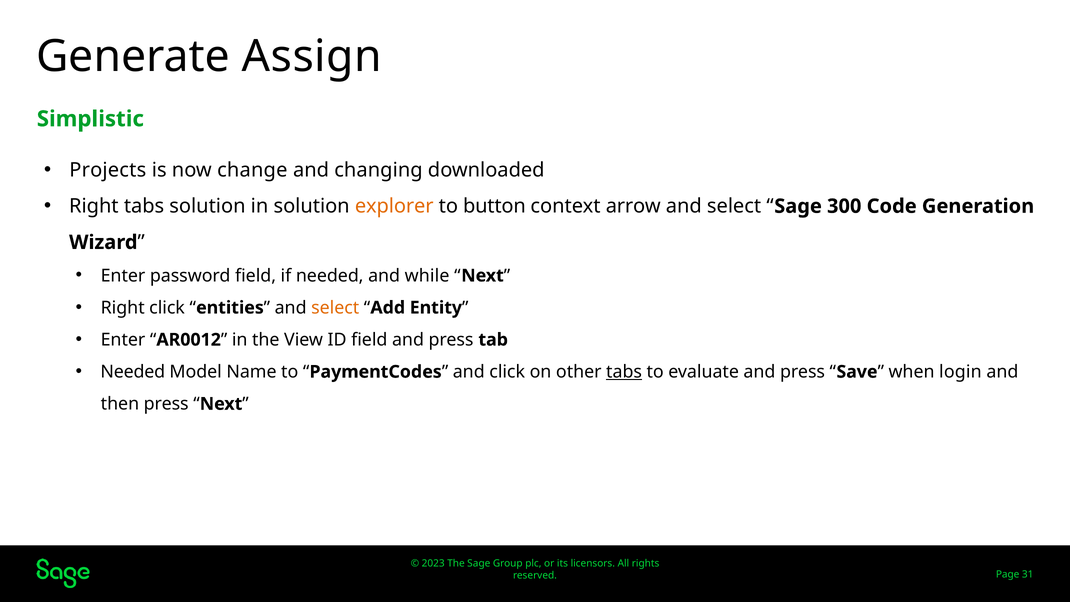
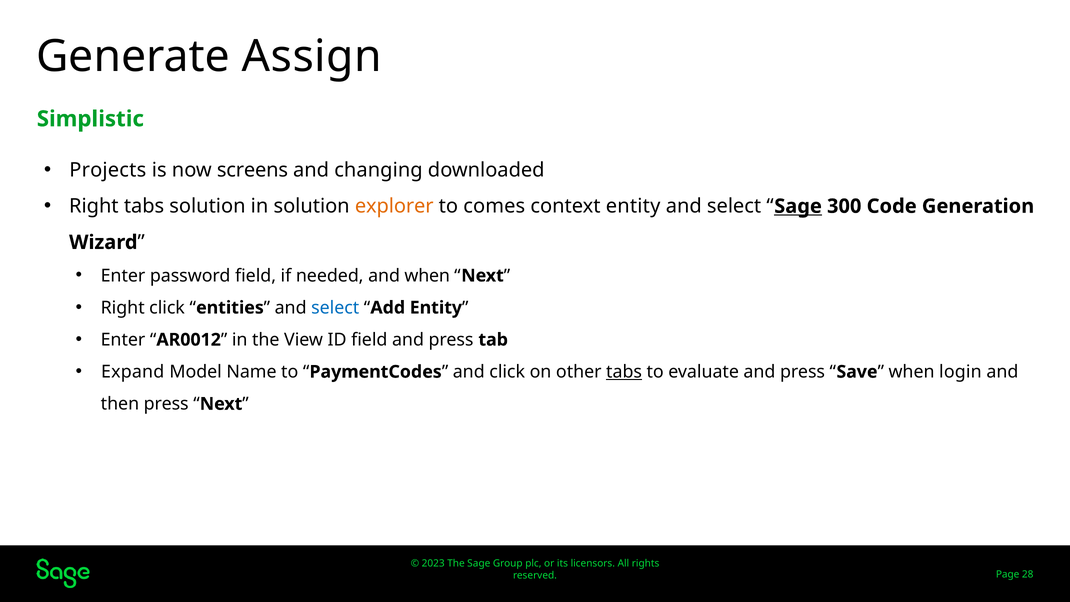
now change: change -> screens
button: button -> comes
context arrow: arrow -> entity
Sage at (798, 206) underline: none -> present
and while: while -> when
select at (335, 308) colour: orange -> blue
Needed at (133, 372): Needed -> Expand
31: 31 -> 28
